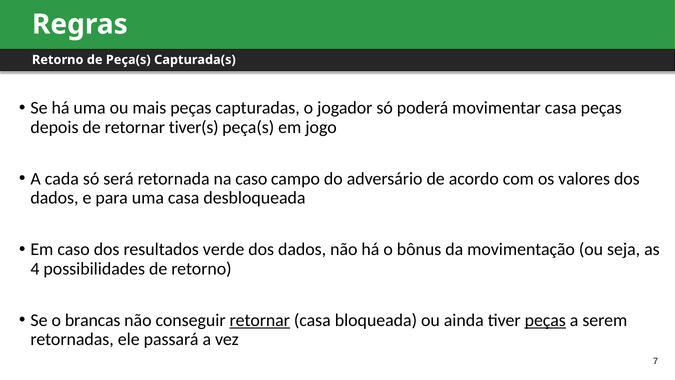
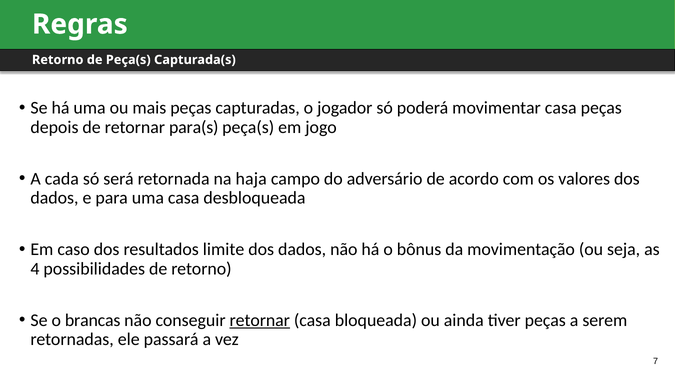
tiver(s: tiver(s -> para(s
na caso: caso -> haja
verde: verde -> limite
peças at (545, 320) underline: present -> none
